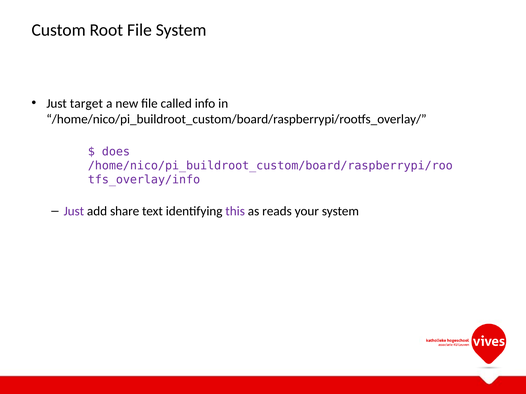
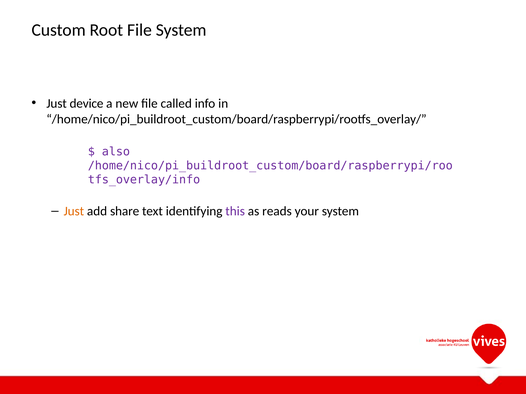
target: target -> device
does: does -> also
Just at (74, 211) colour: purple -> orange
